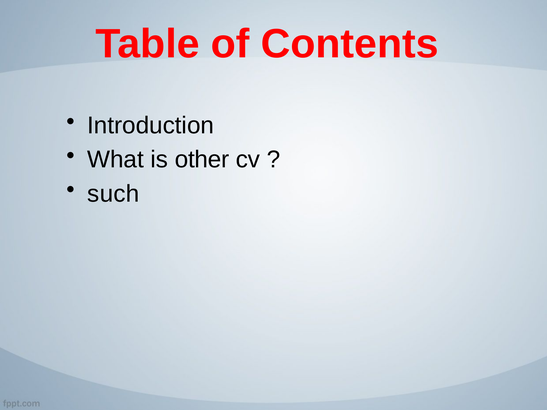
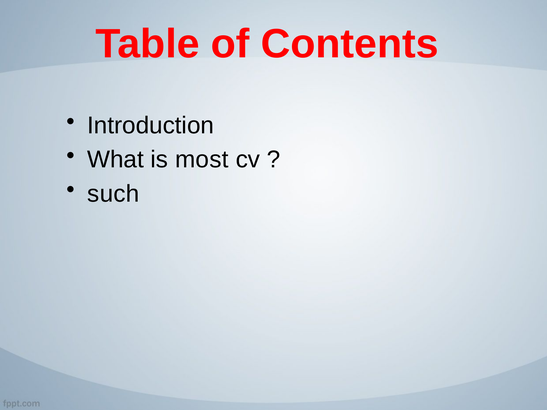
other: other -> most
